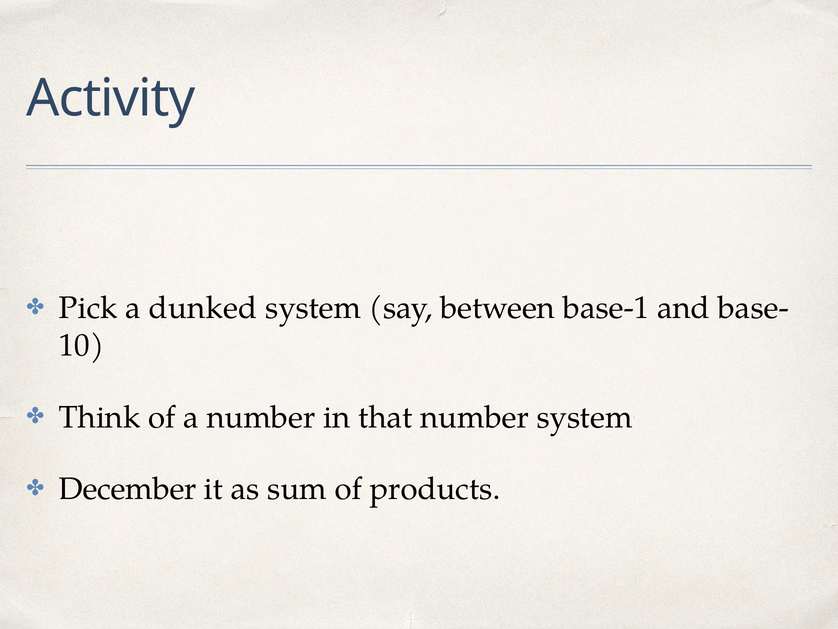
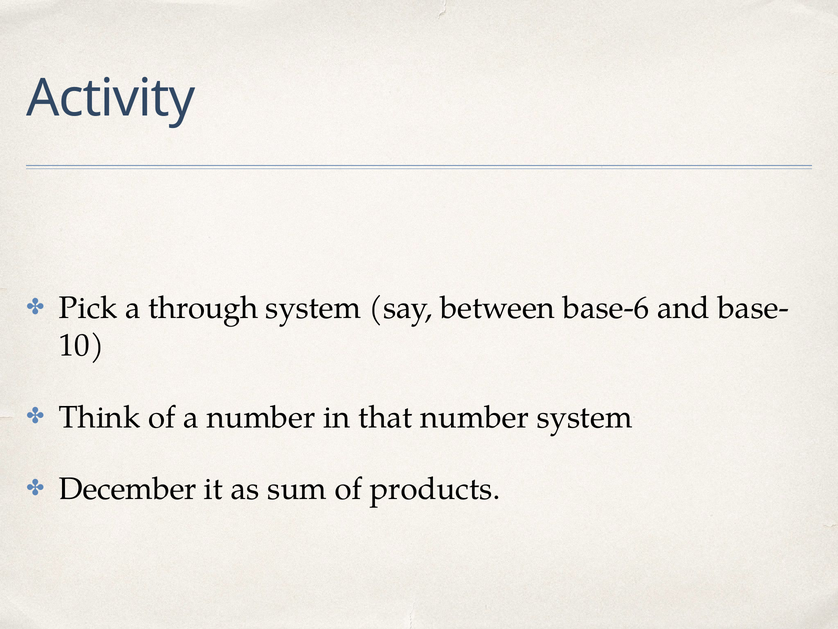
dunked: dunked -> through
base-1: base-1 -> base-6
